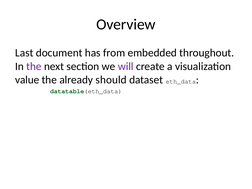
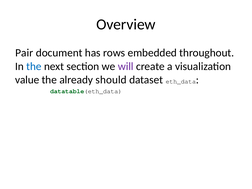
Last: Last -> Pair
from: from -> rows
the at (34, 66) colour: purple -> blue
